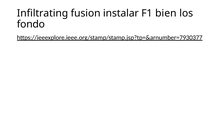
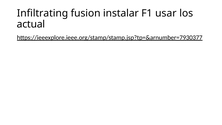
bien: bien -> usar
fondo: fondo -> actual
